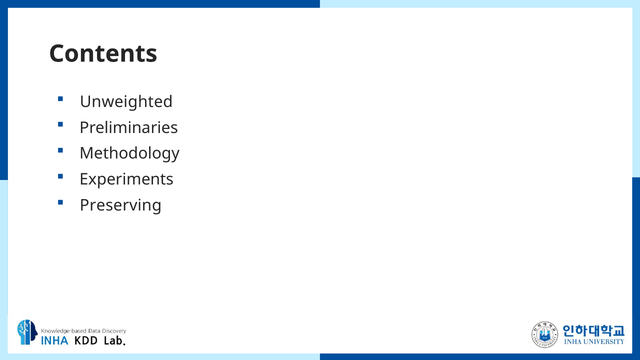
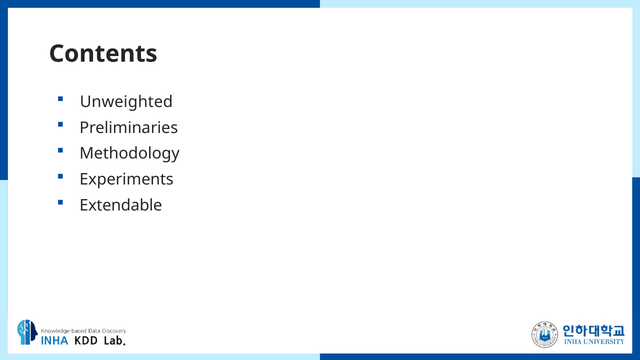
Preserving: Preserving -> Extendable
